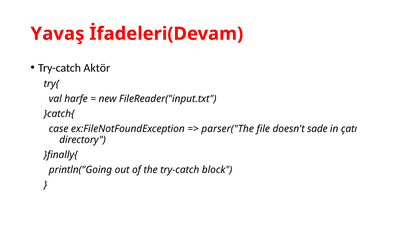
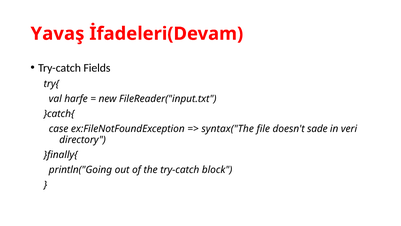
Aktör: Aktör -> Fields
parser("The: parser("The -> syntax("The
çatı: çatı -> veri
